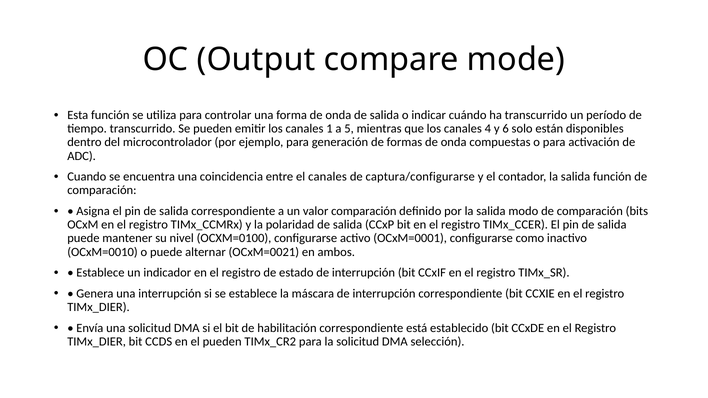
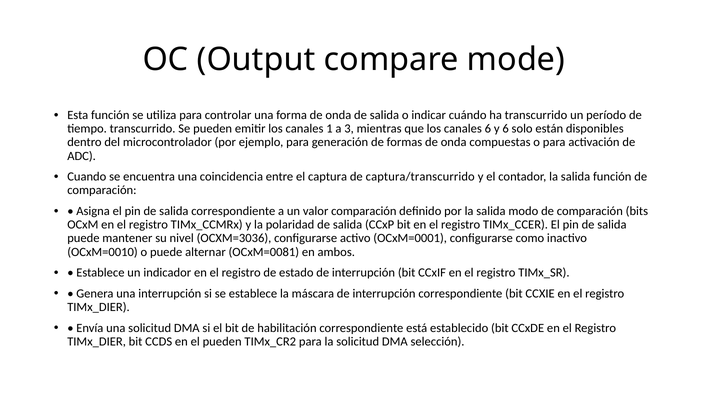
5: 5 -> 3
canales 4: 4 -> 6
el canales: canales -> captura
captura/configurarse: captura/configurarse -> captura/transcurrido
OCXM=0100: OCXM=0100 -> OCXM=3036
OCxM=0021: OCxM=0021 -> OCxM=0081
